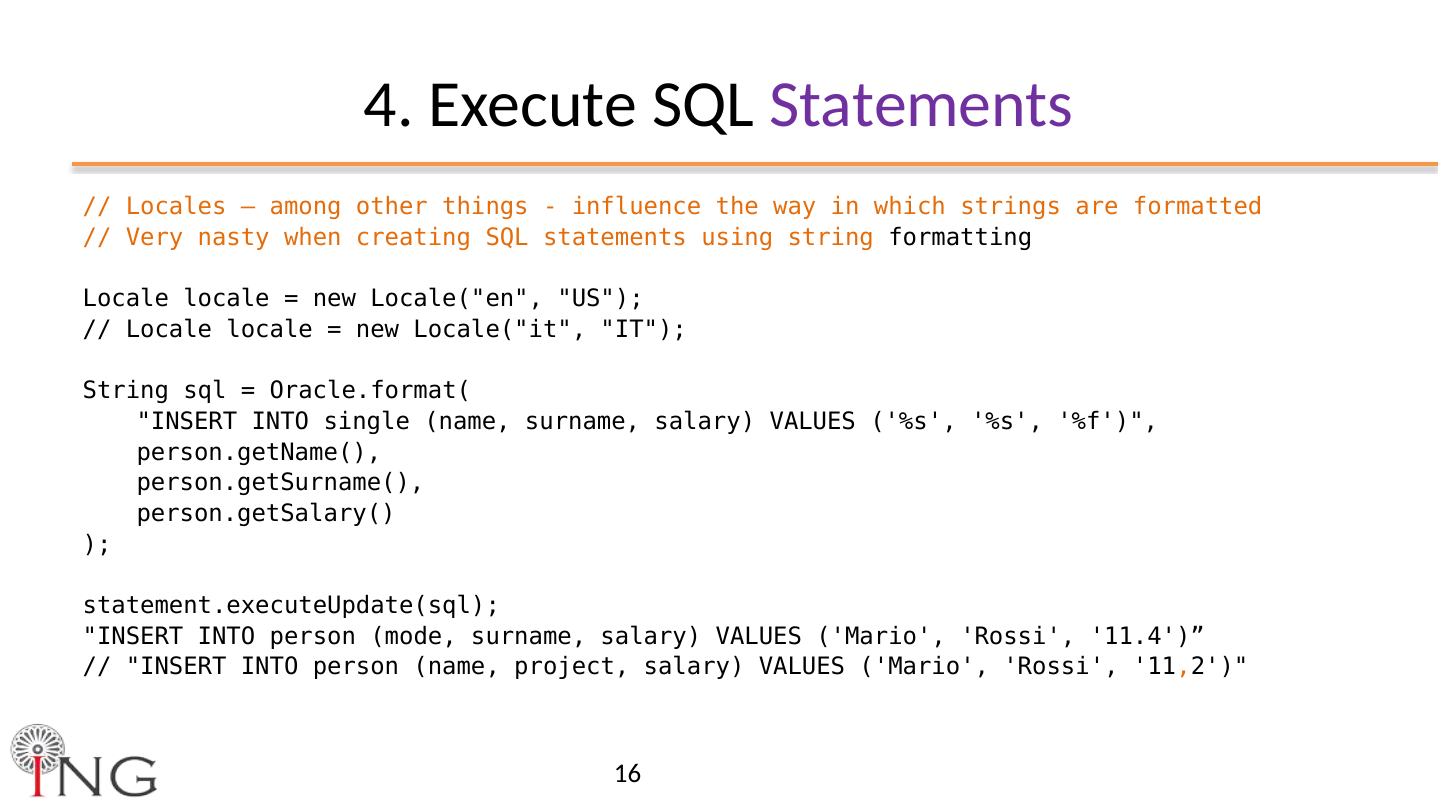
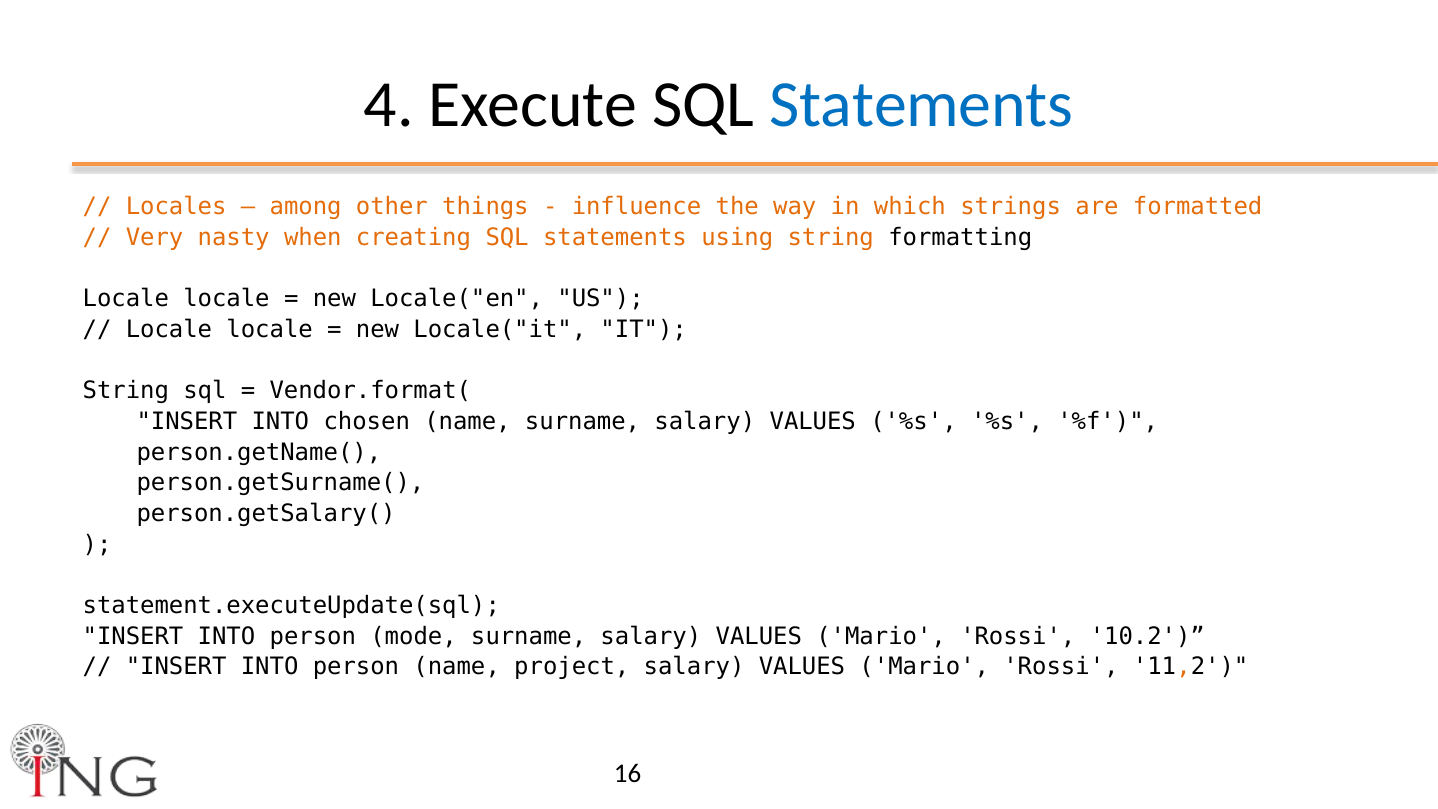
Statements at (921, 104) colour: purple -> blue
Oracle.format(: Oracle.format( -> Vendor.format(
single: single -> chosen
11.4: 11.4 -> 10.2
